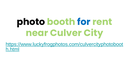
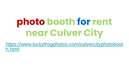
photo colour: black -> red
